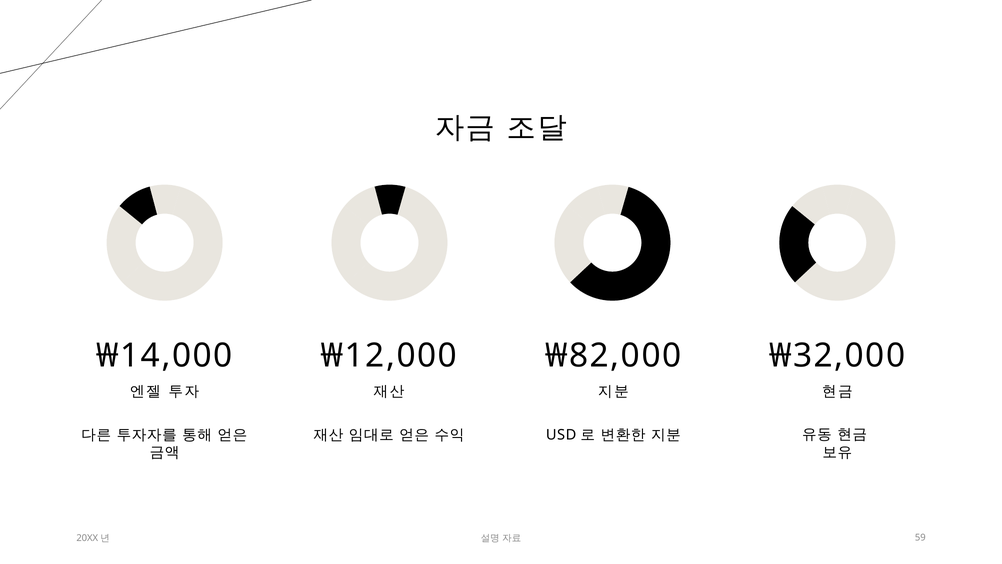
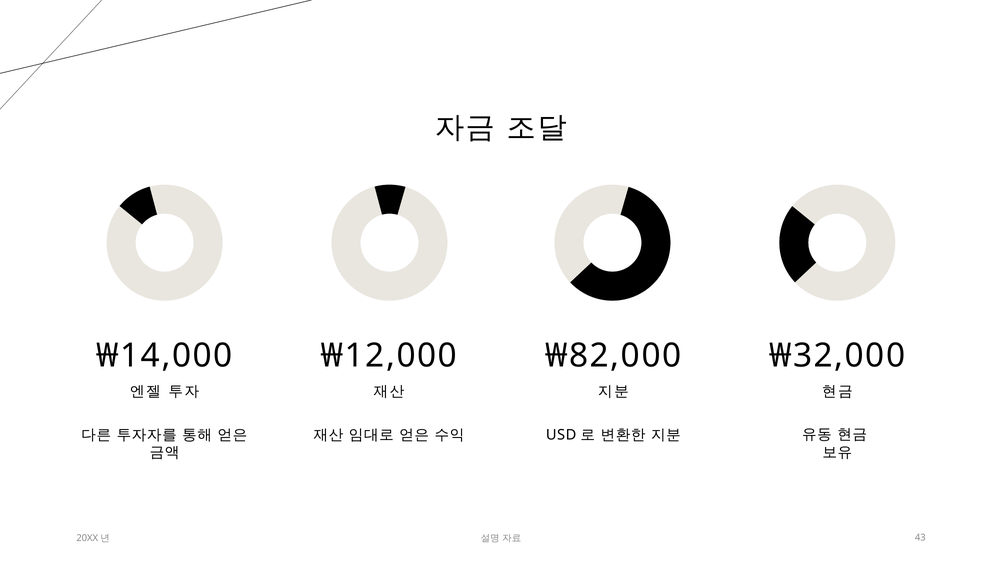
59: 59 -> 43
